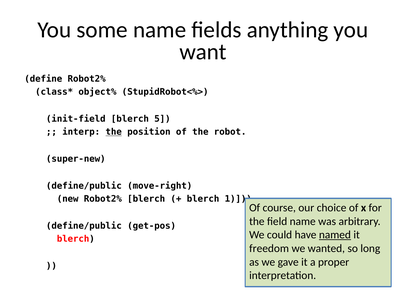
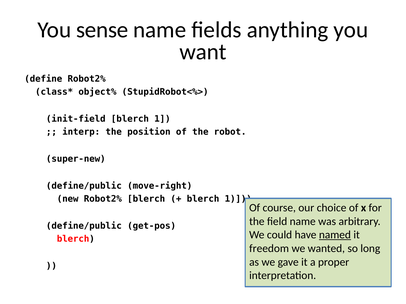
some: some -> sense
init-field blerch 5: 5 -> 1
the at (114, 132) underline: present -> none
